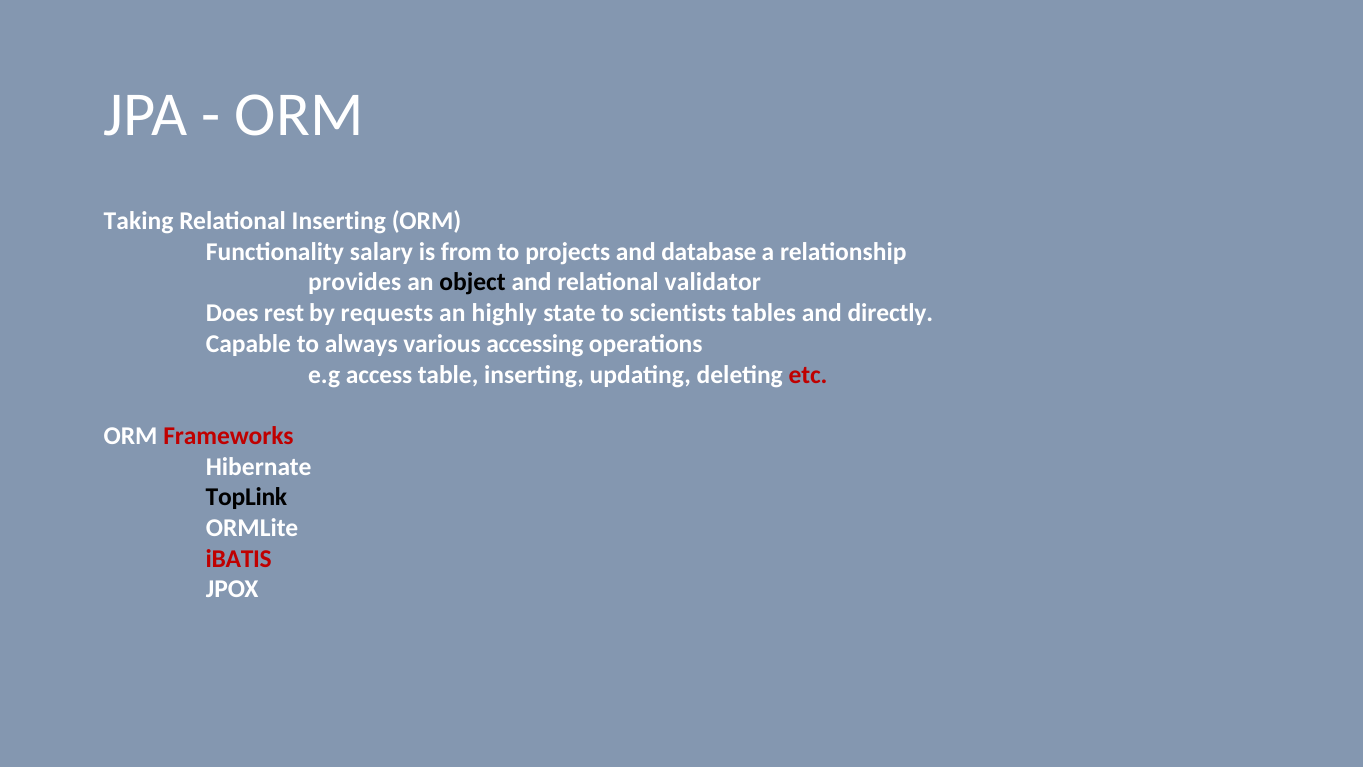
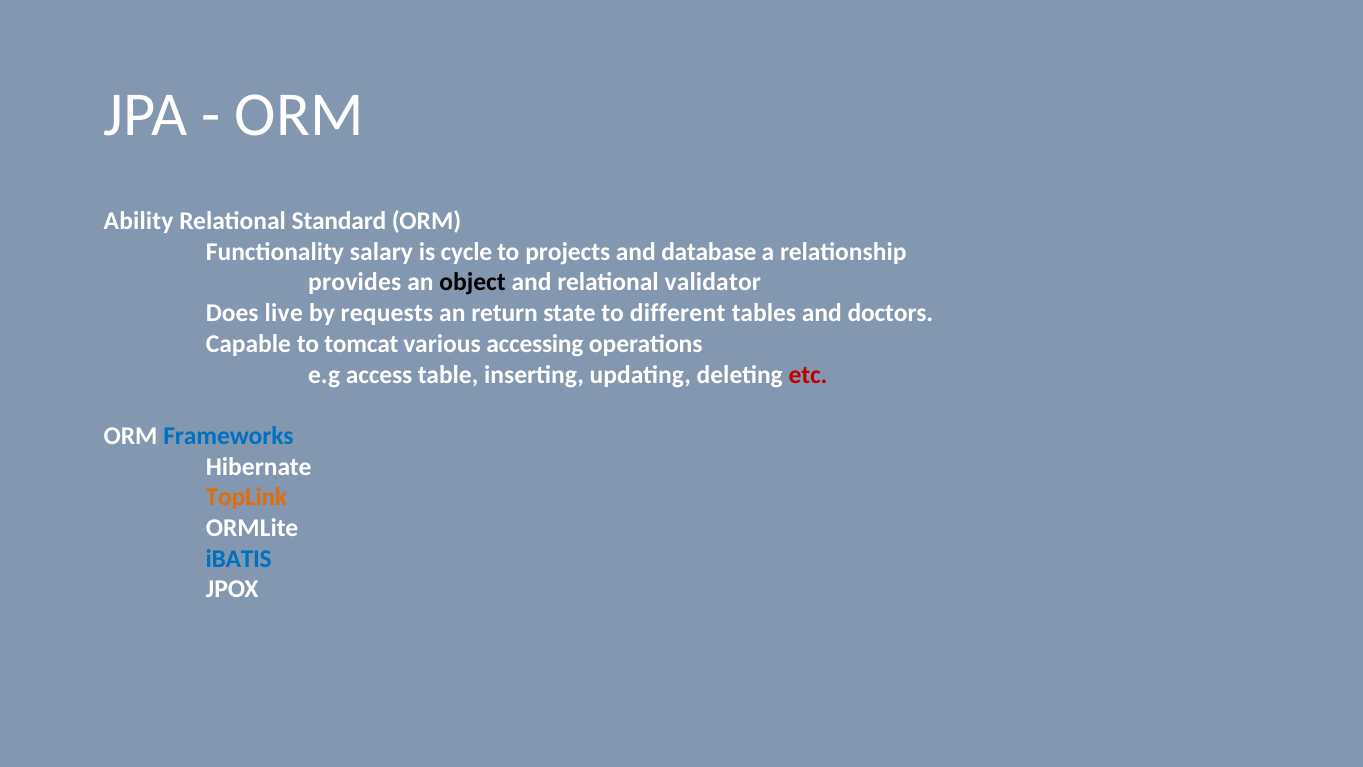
Taking: Taking -> Ability
Relational Inserting: Inserting -> Standard
from: from -> cycle
rest: rest -> live
highly: highly -> return
scientists: scientists -> different
directly: directly -> doctors
always: always -> tomcat
Frameworks colour: red -> blue
TopLink colour: black -> orange
iBATIS colour: red -> blue
